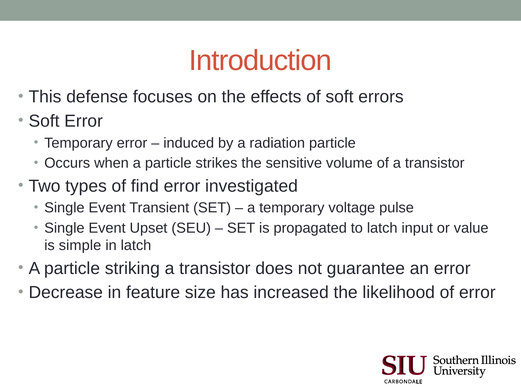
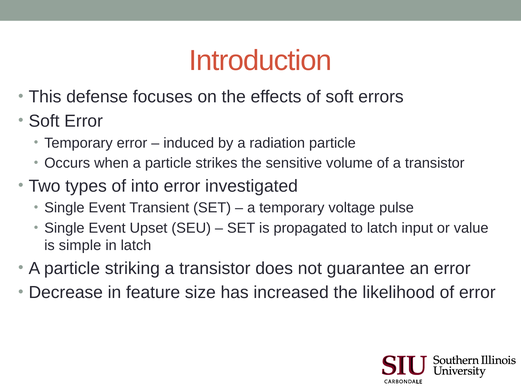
find: find -> into
